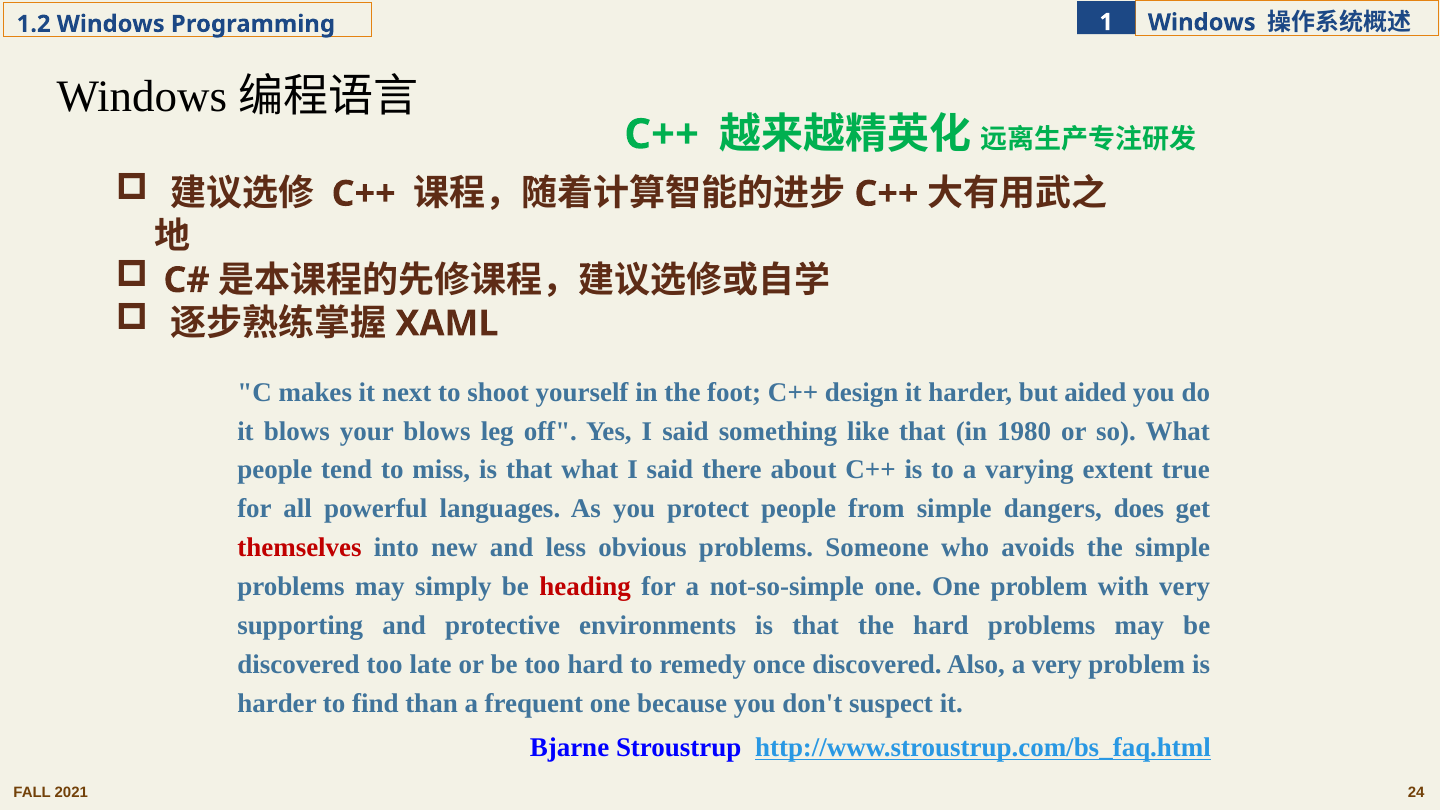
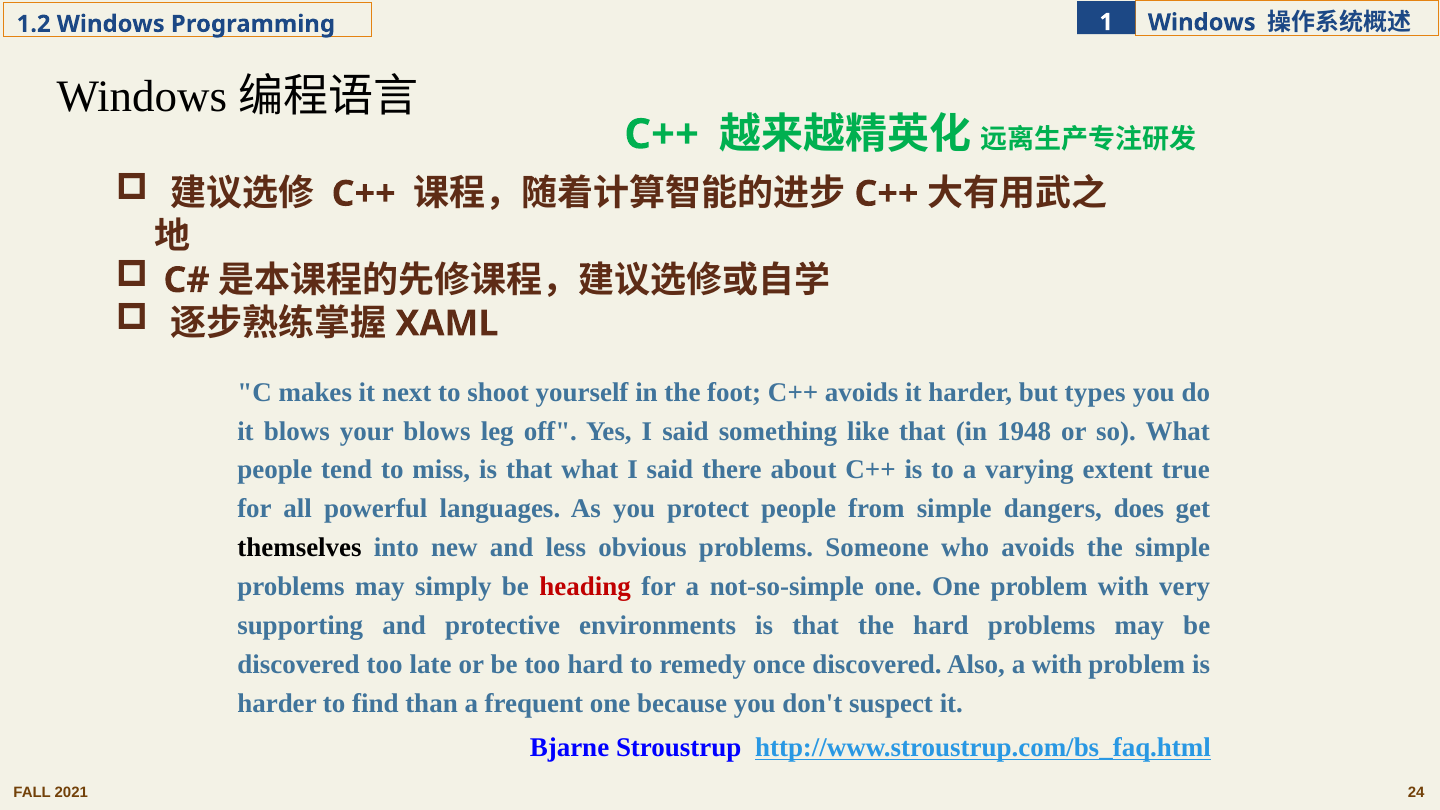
C++ design: design -> avoids
aided: aided -> types
1980: 1980 -> 1948
themselves colour: red -> black
a very: very -> with
